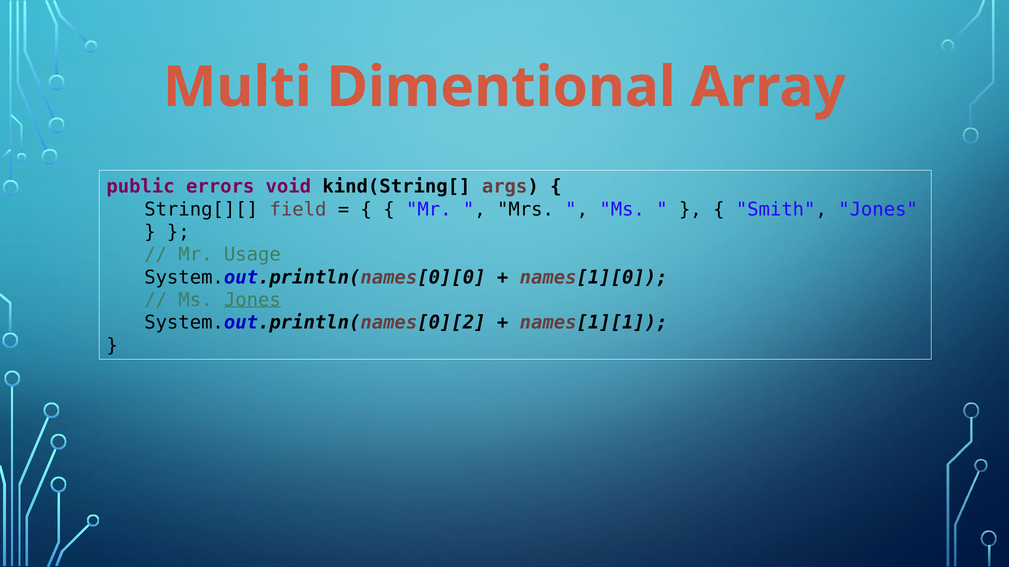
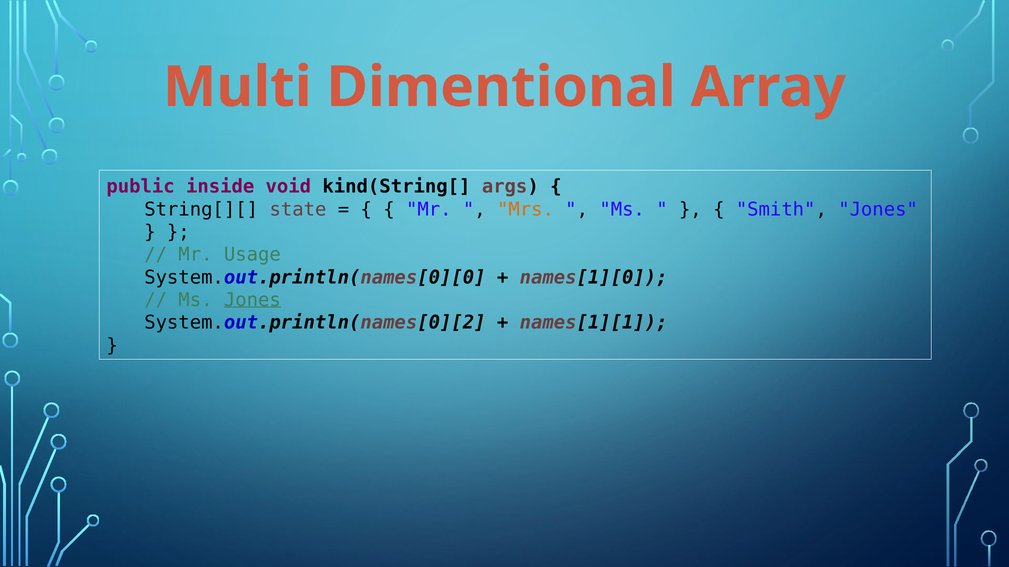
errors: errors -> inside
field: field -> state
Mrs colour: black -> orange
